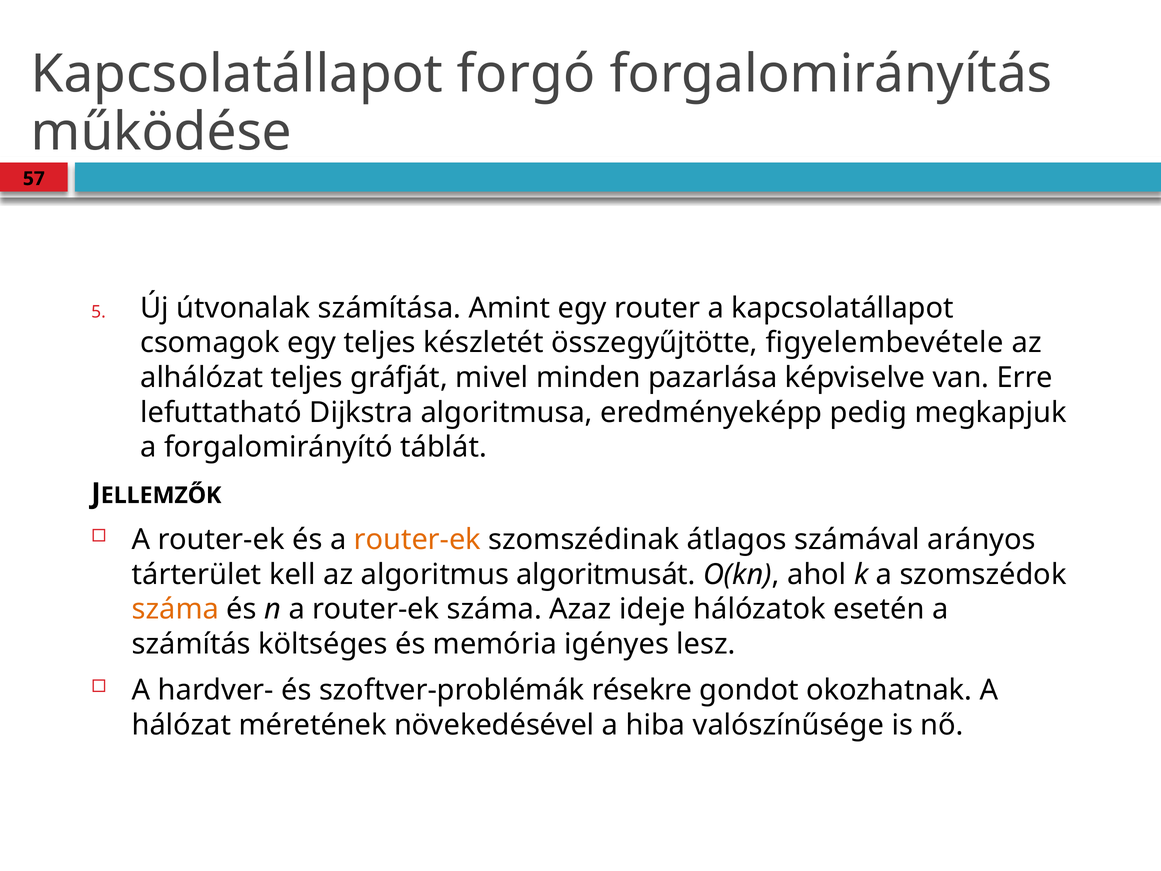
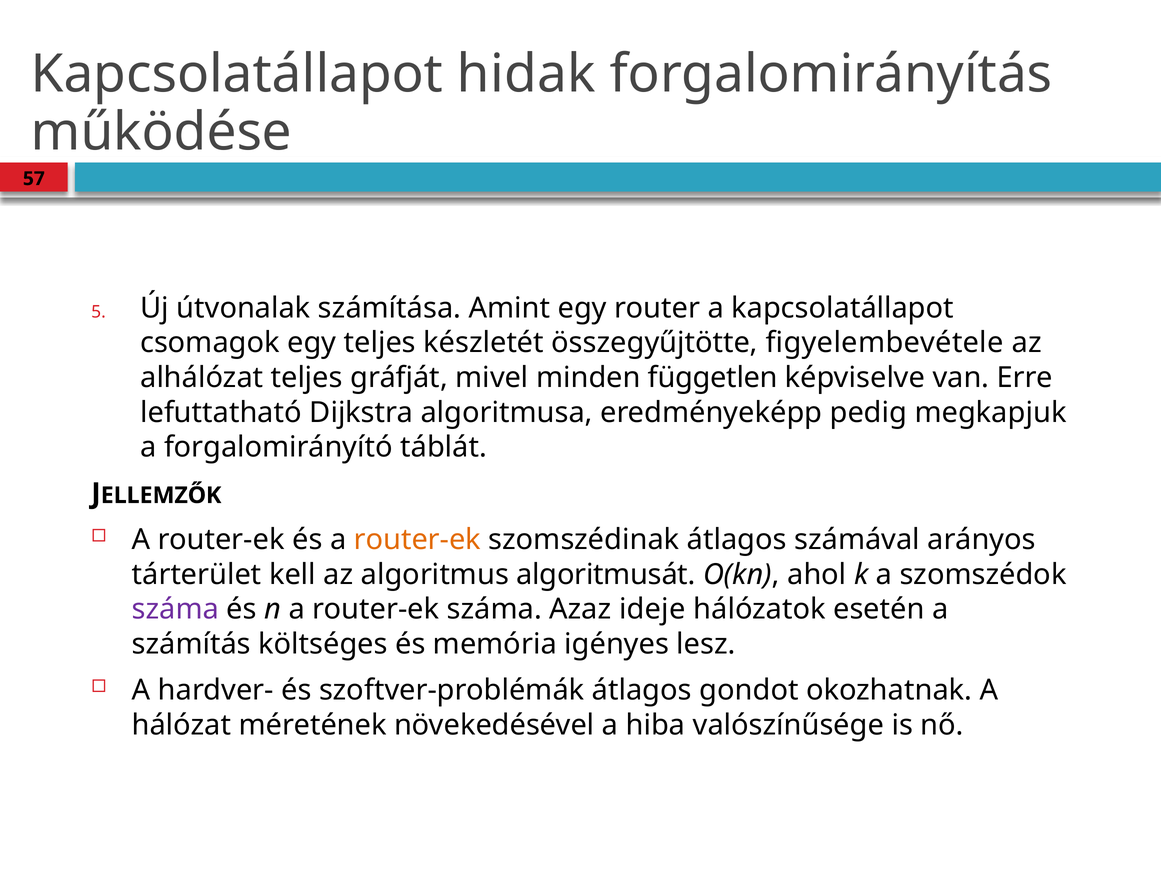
forgó: forgó -> hidak
pazarlása: pazarlása -> független
száma at (175, 609) colour: orange -> purple
szoftver-problémák résekre: résekre -> átlagos
